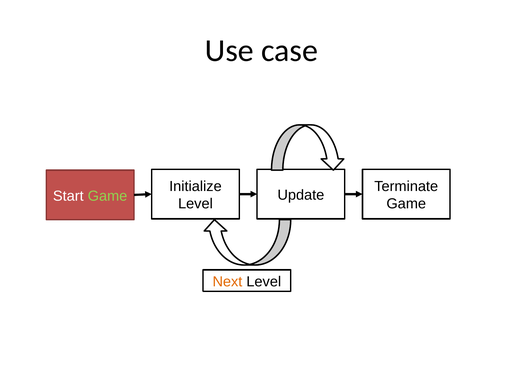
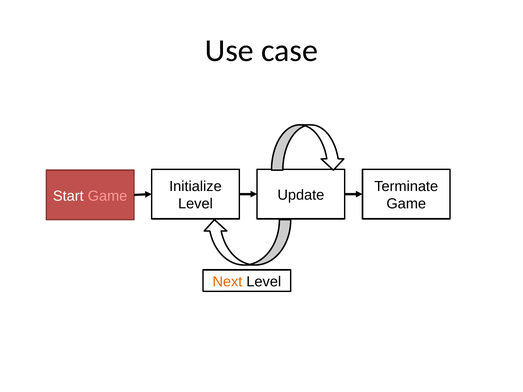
Game at (107, 196) colour: light green -> pink
